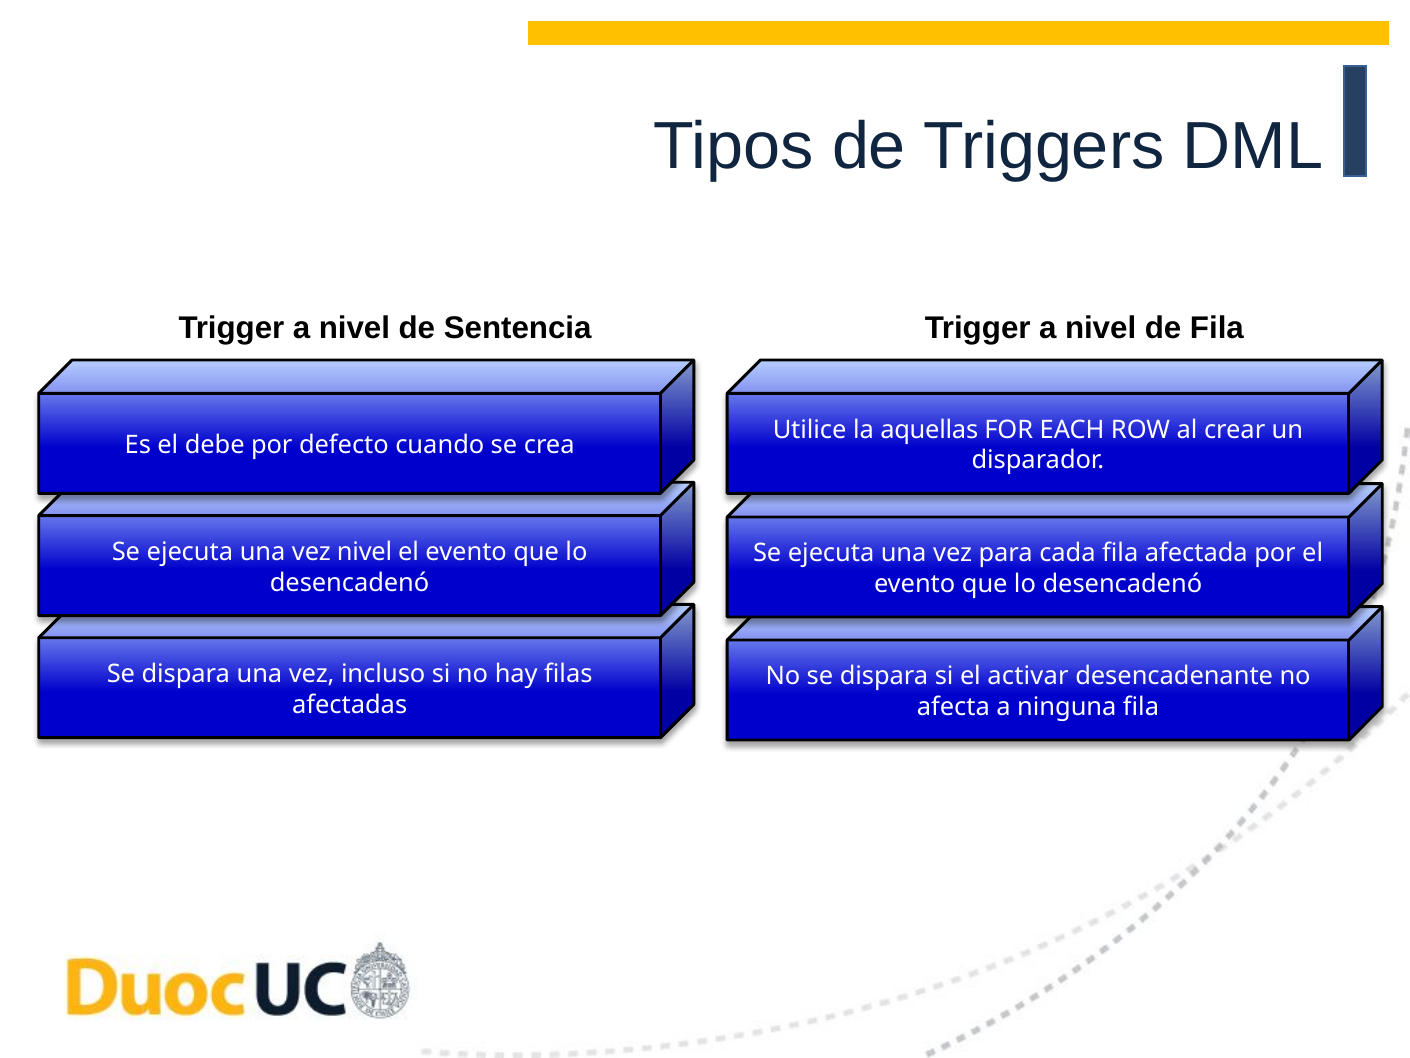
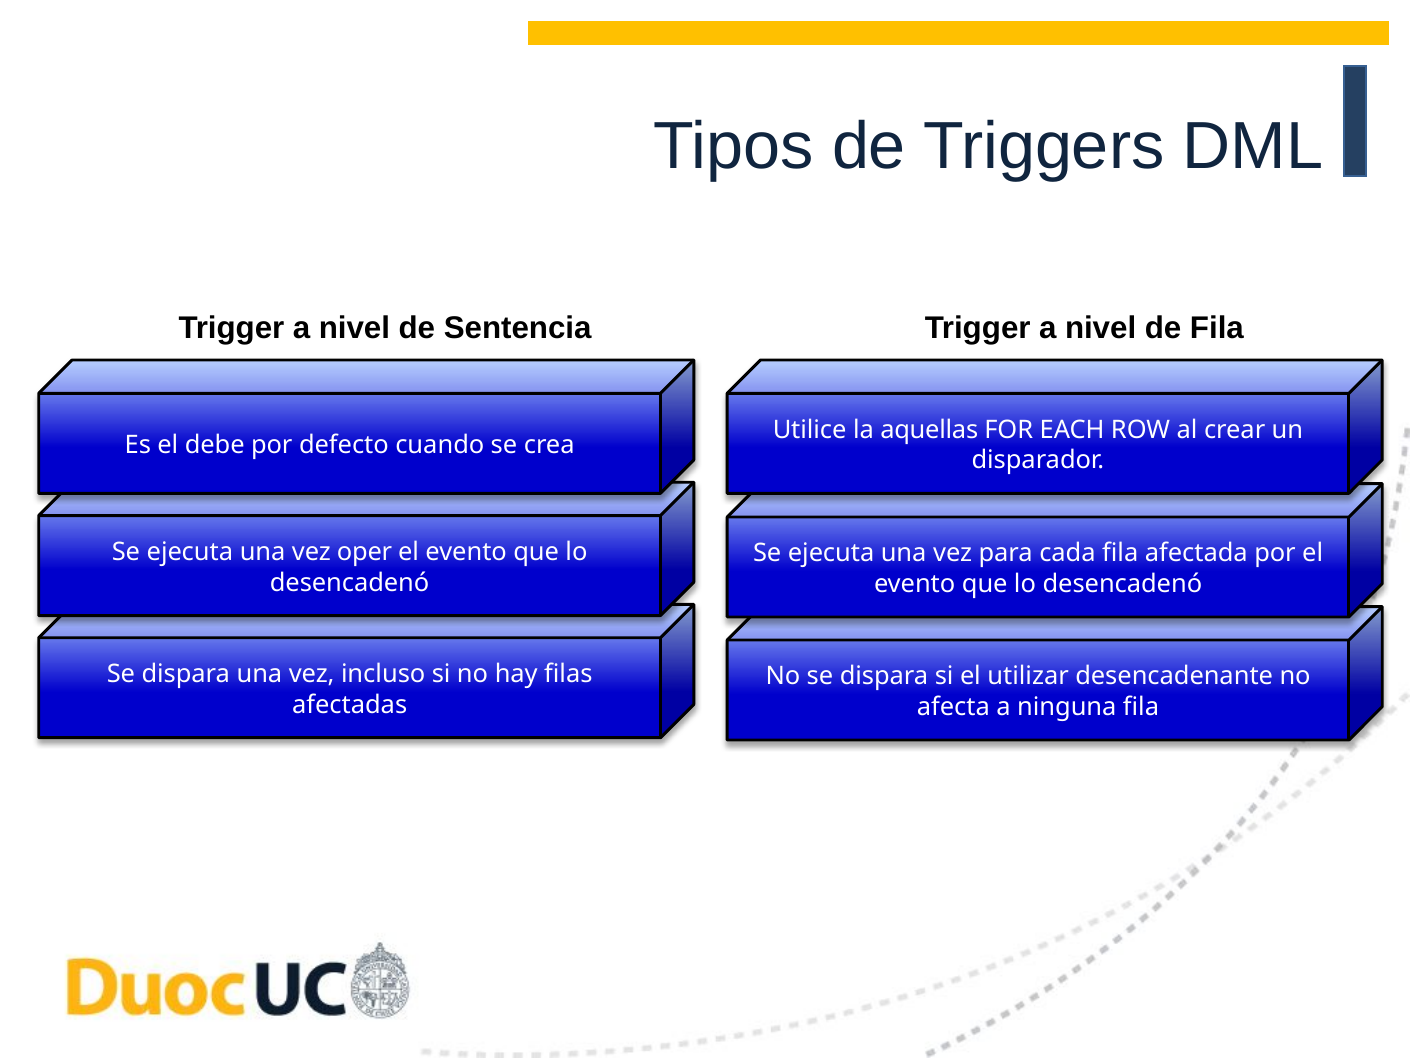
vez nivel: nivel -> oper
activar: activar -> utilizar
